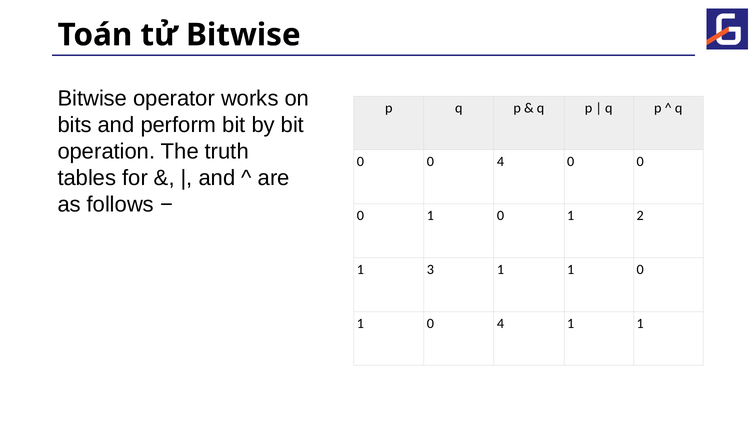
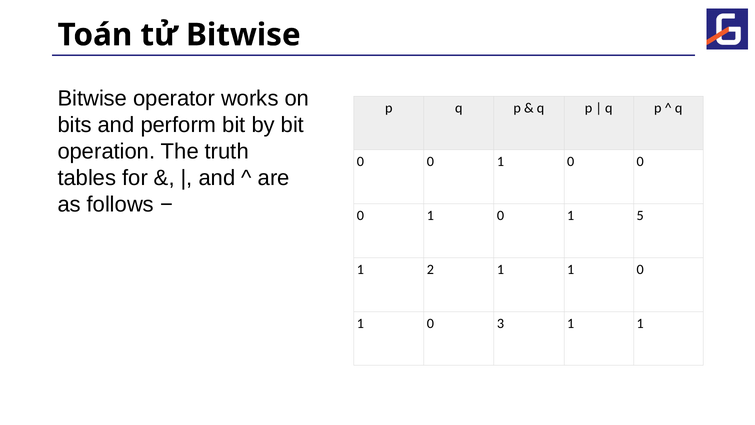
4 at (501, 162): 4 -> 1
2: 2 -> 5
3: 3 -> 2
1 0 4: 4 -> 3
